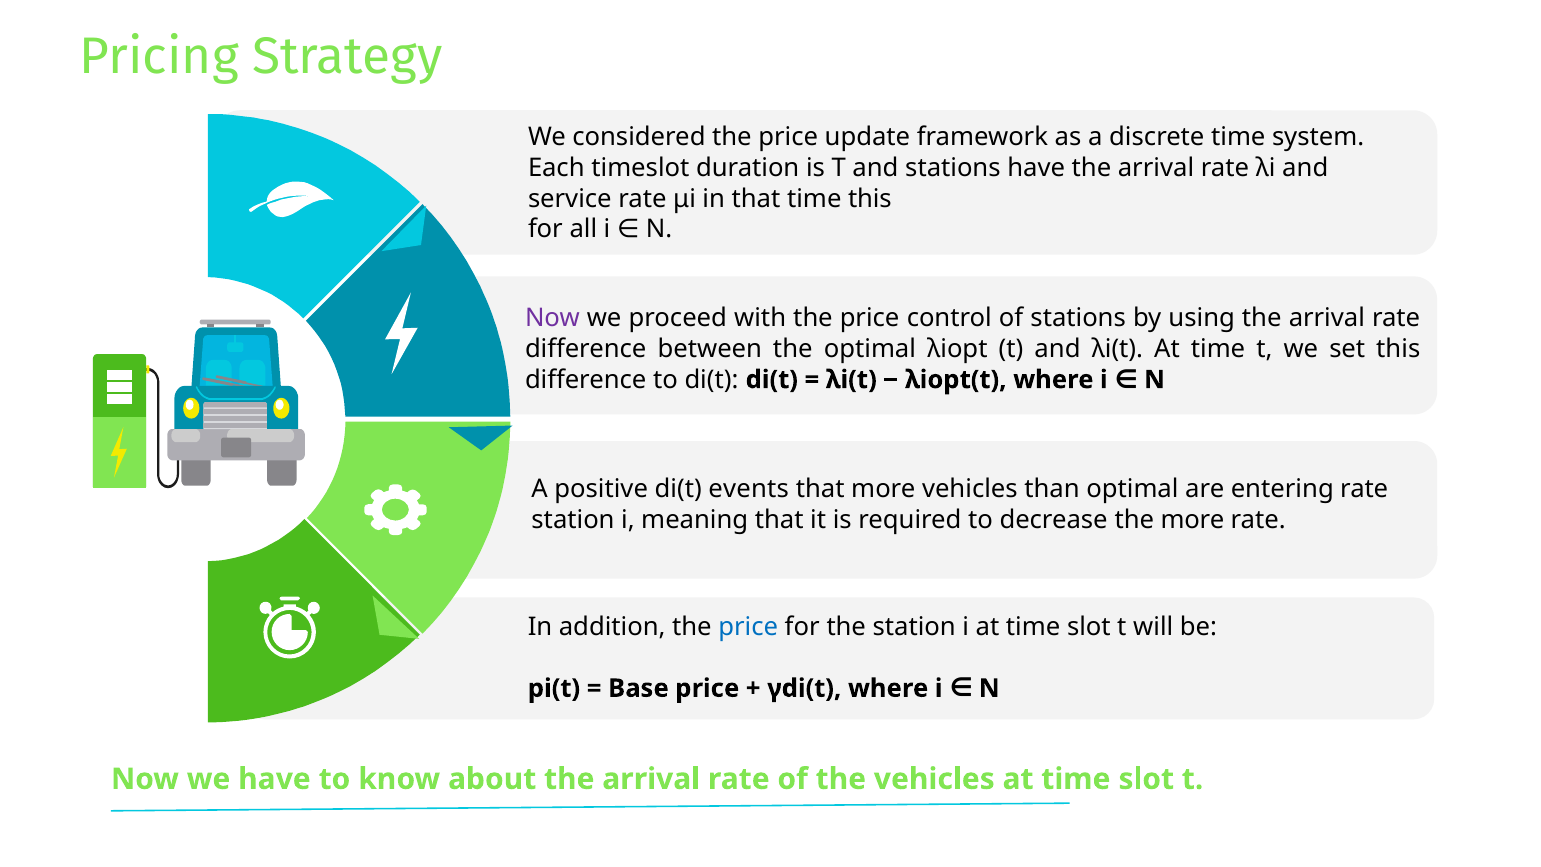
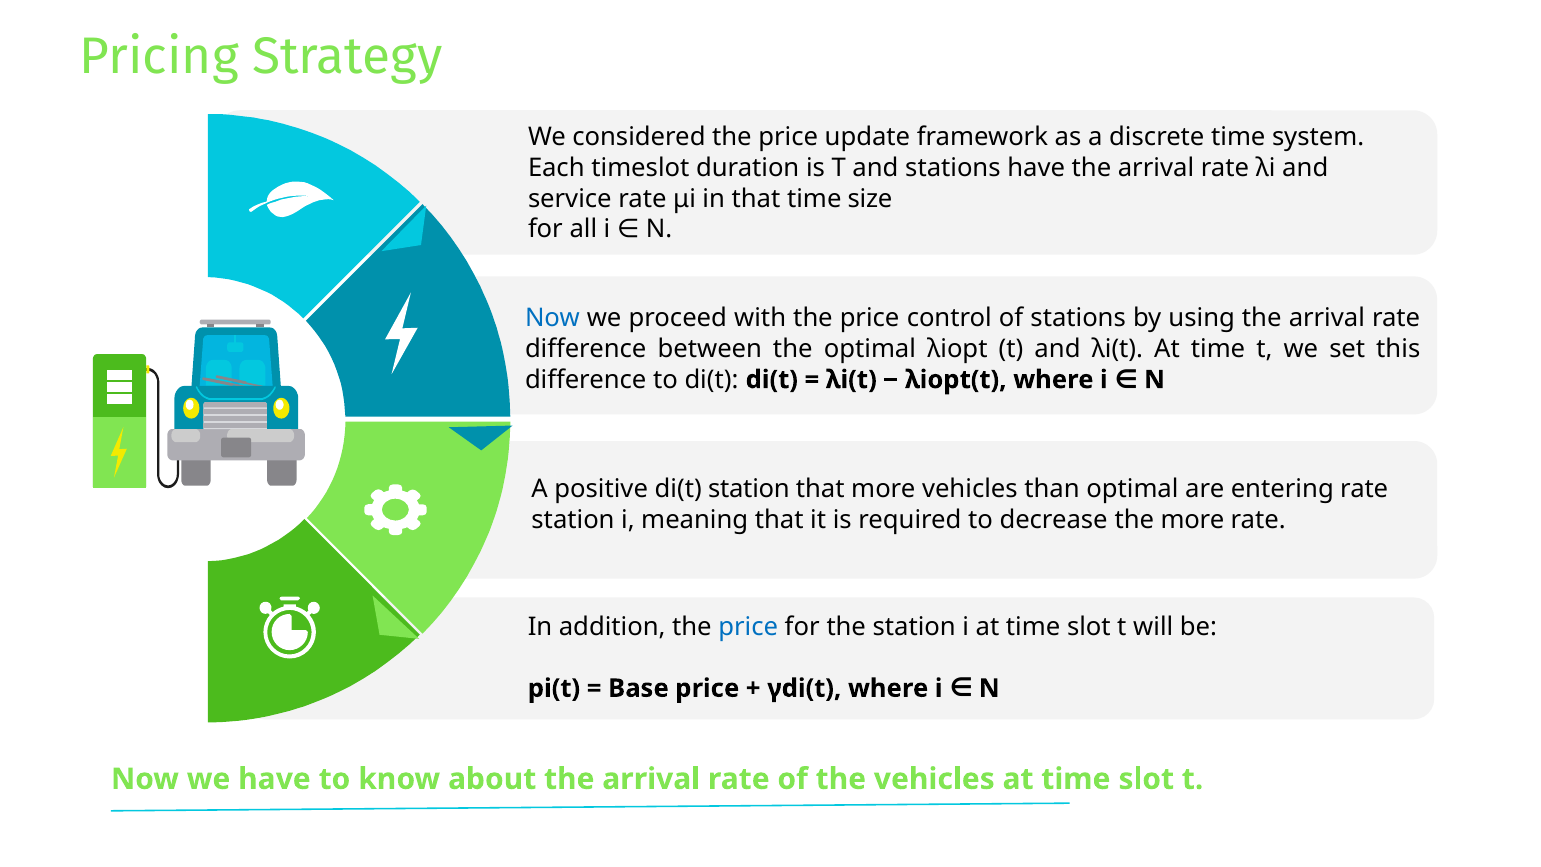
time this: this -> size
Now at (552, 318) colour: purple -> blue
di(t events: events -> station
